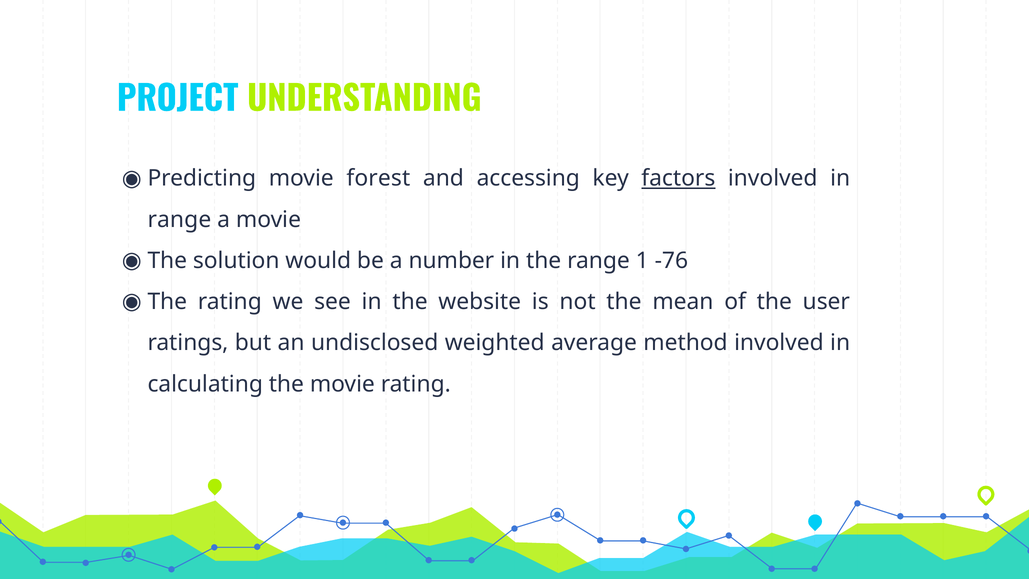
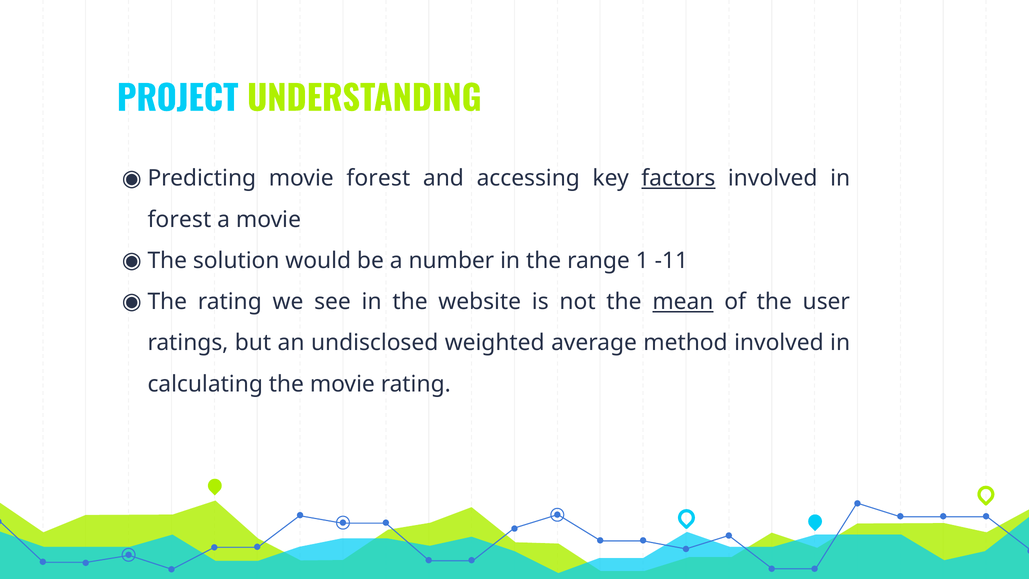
range at (179, 219): range -> forest
-76: -76 -> -11
mean underline: none -> present
